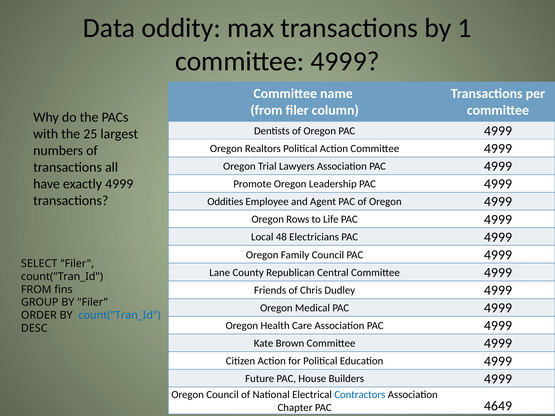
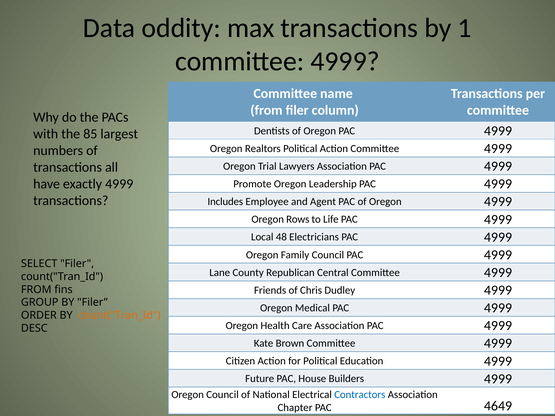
25: 25 -> 85
Oddities: Oddities -> Includes
count("Tran_Id at (119, 316) colour: blue -> orange
